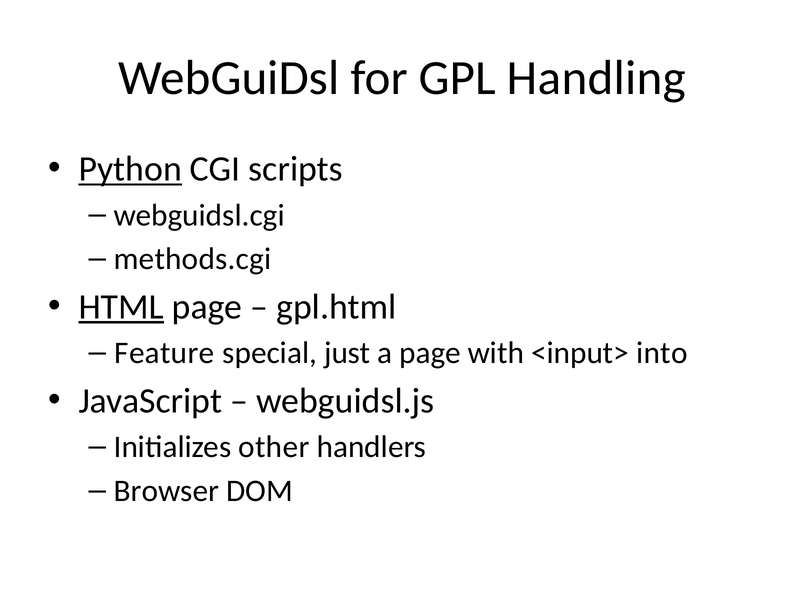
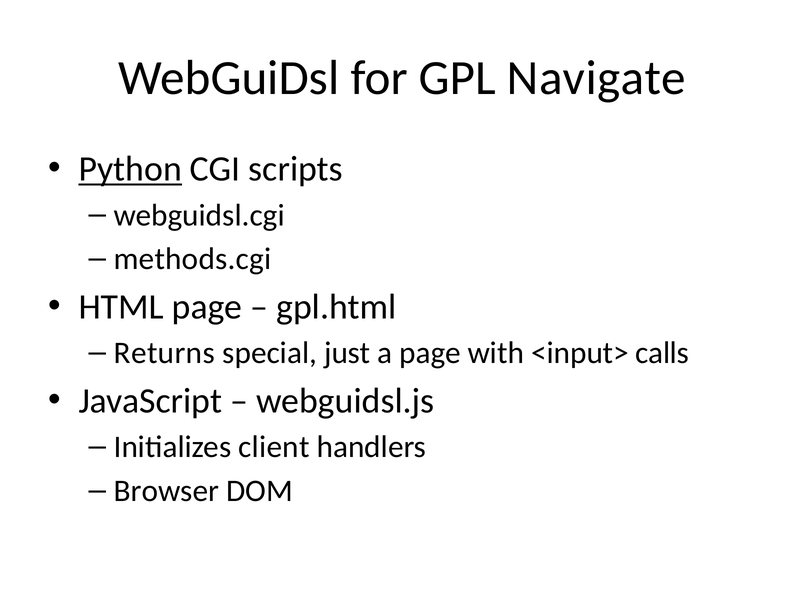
Handling: Handling -> Navigate
HTML underline: present -> none
Feature: Feature -> Returns
into: into -> calls
other: other -> client
